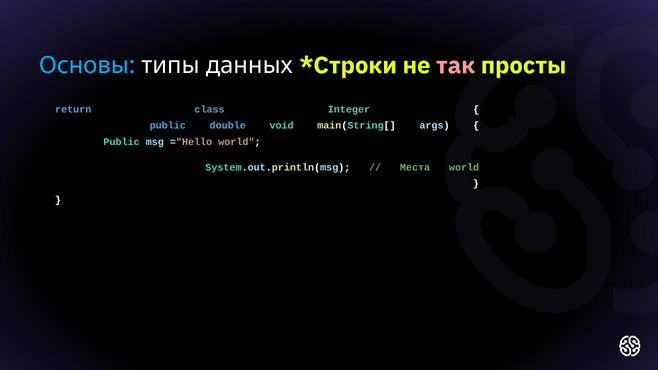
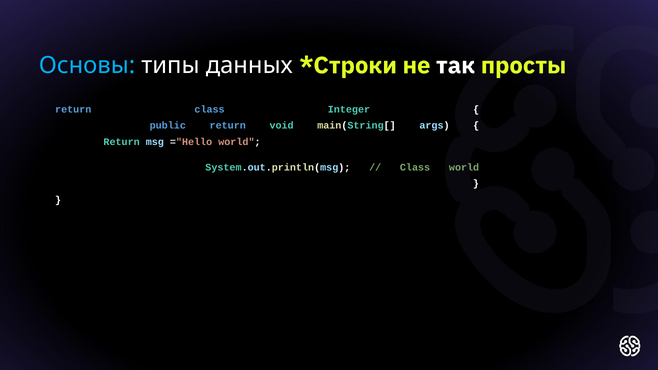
так colour: pink -> white
public double: double -> return
Public at (122, 142): Public -> Return
Места at (415, 167): Места -> Class
